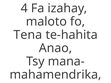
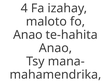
Tena at (28, 35): Tena -> Anao
